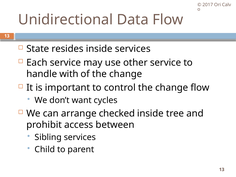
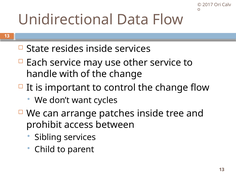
checked: checked -> patches
